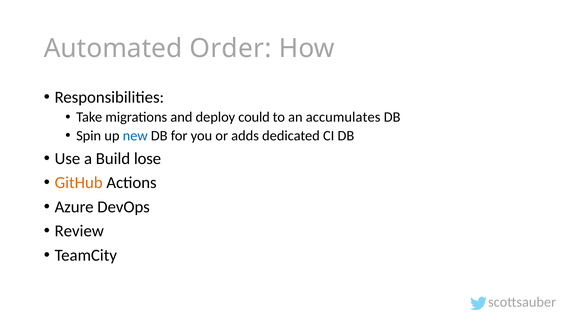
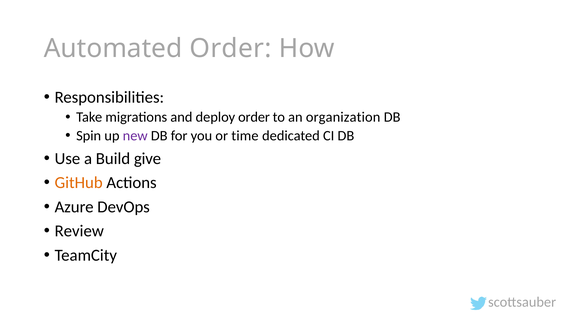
deploy could: could -> order
accumulates: accumulates -> organization
new colour: blue -> purple
adds: adds -> time
lose: lose -> give
